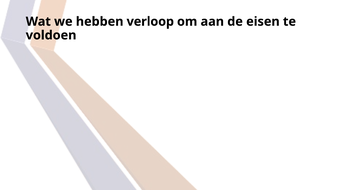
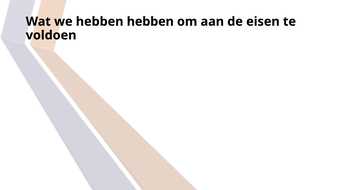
hebben verloop: verloop -> hebben
